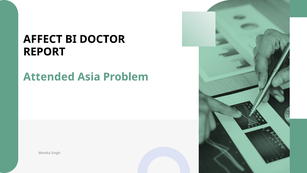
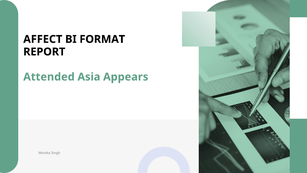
DOCTOR: DOCTOR -> FORMAT
Problem: Problem -> Appears
